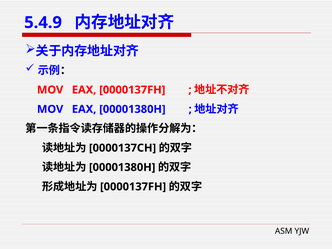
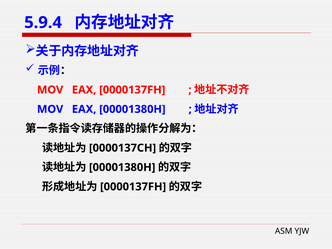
5.4.9: 5.4.9 -> 5.9.4
